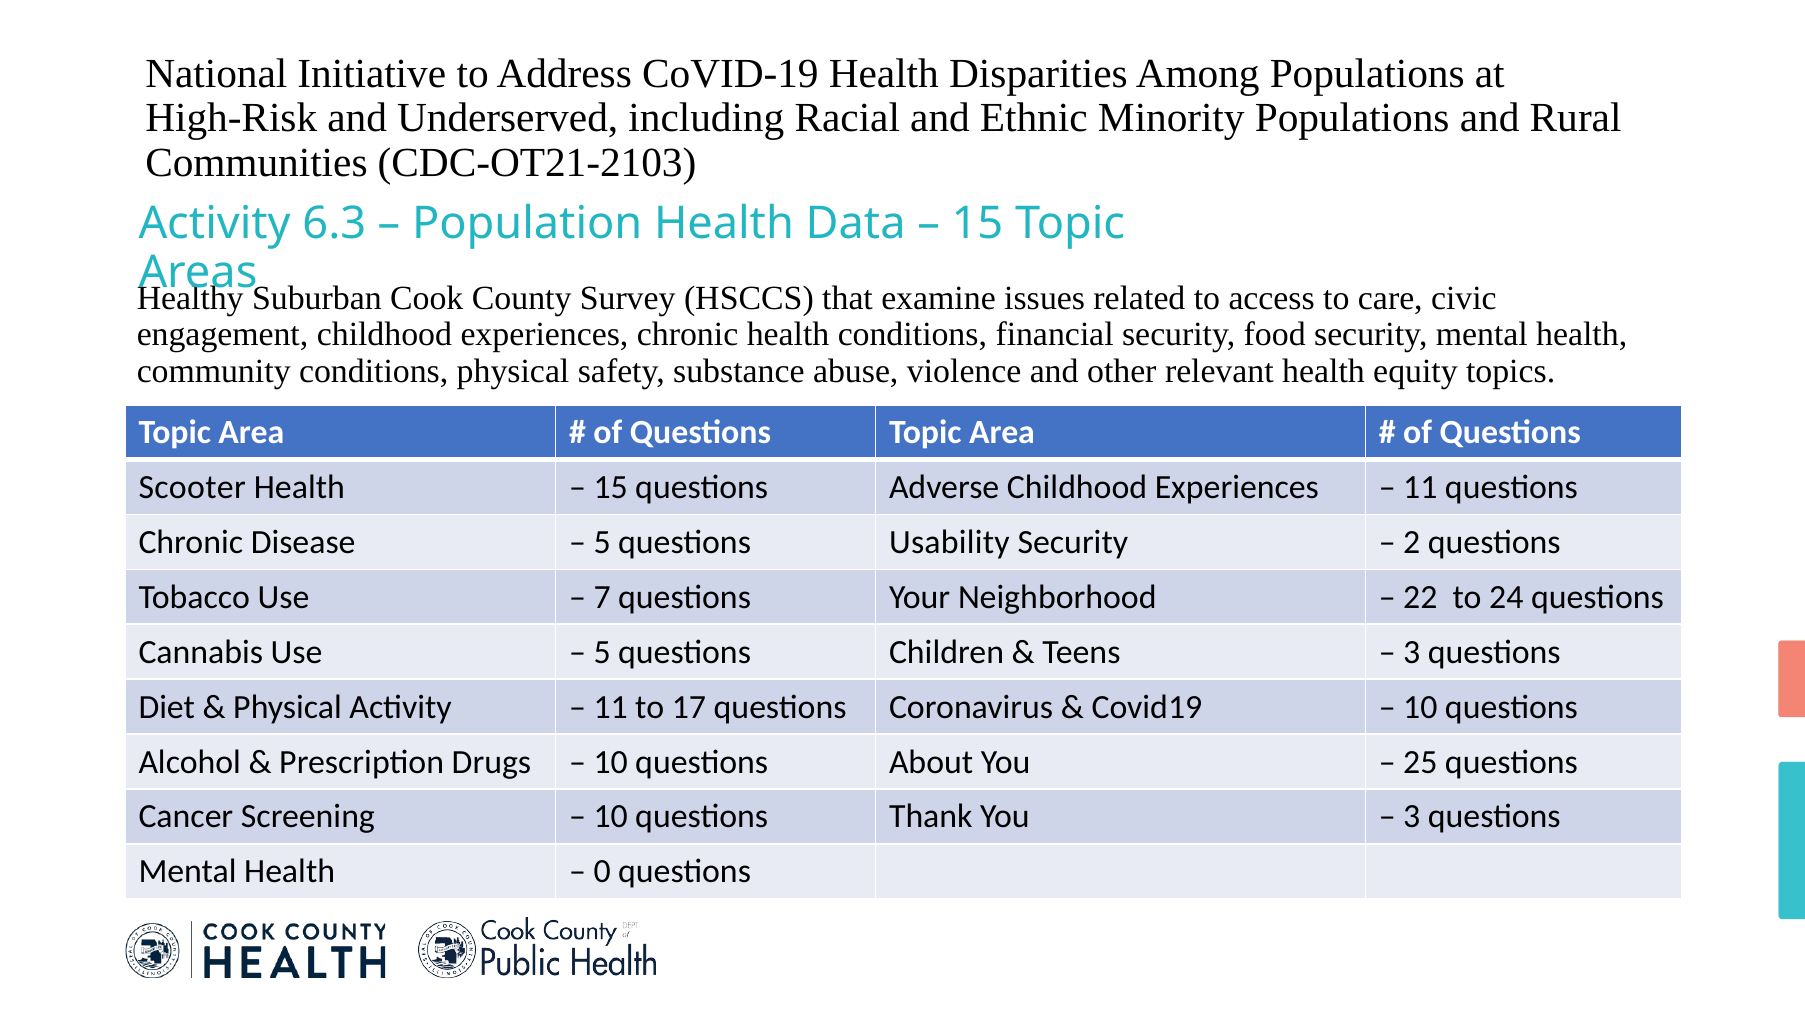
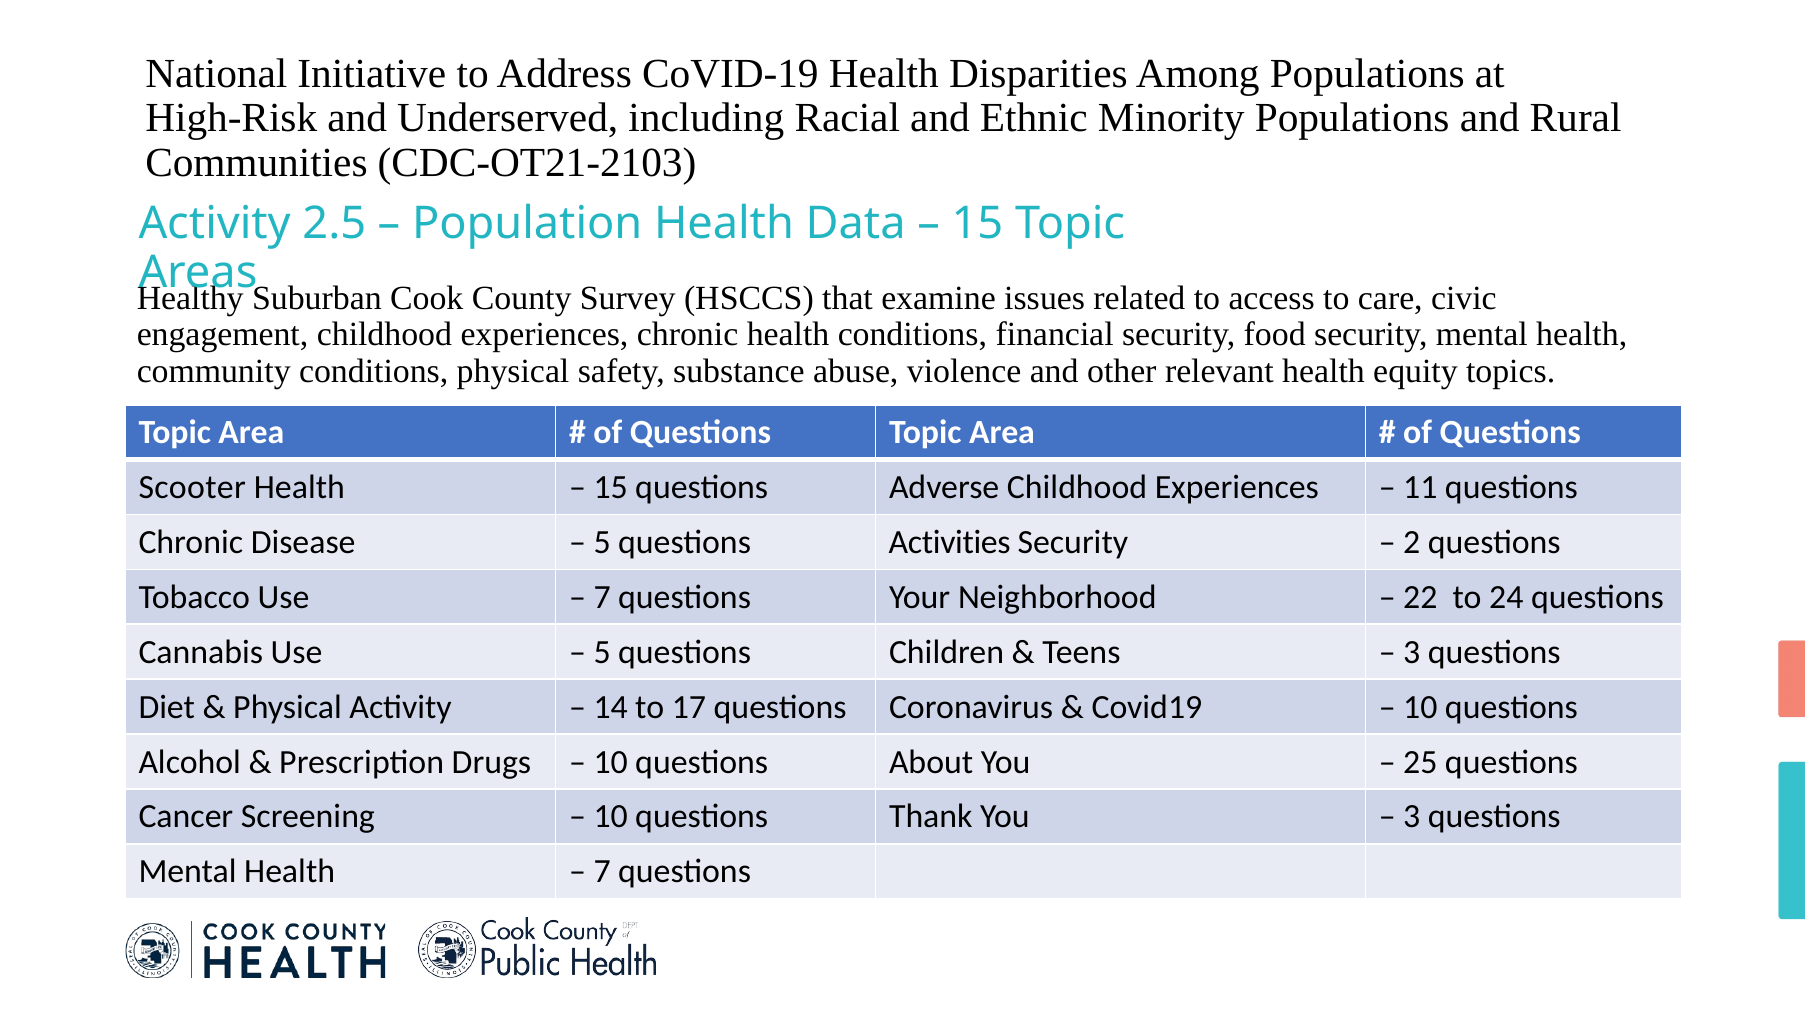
6.3: 6.3 -> 2.5
Usability: Usability -> Activities
11 at (611, 707): 11 -> 14
0 at (602, 872): 0 -> 7
